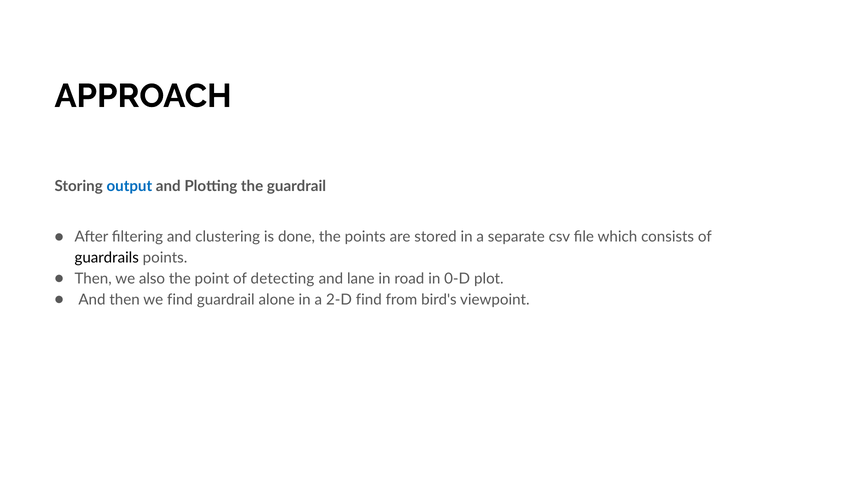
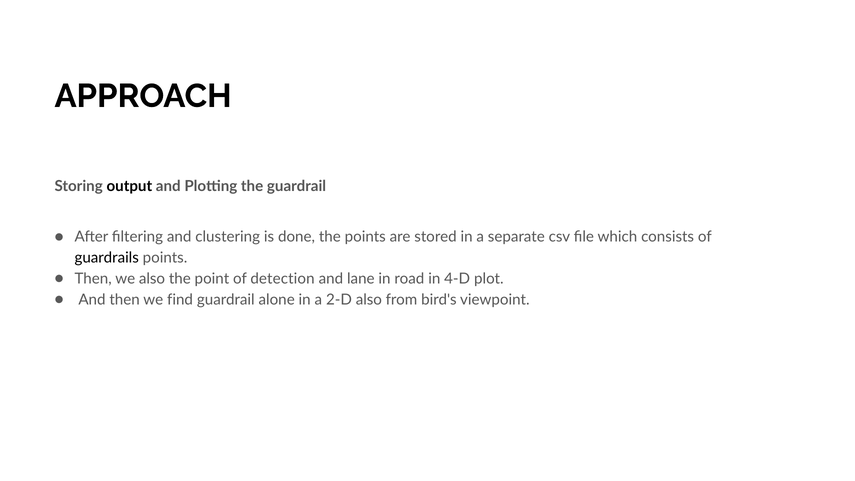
output colour: blue -> black
detecting: detecting -> detection
0-D: 0-D -> 4-D
2-D find: find -> also
